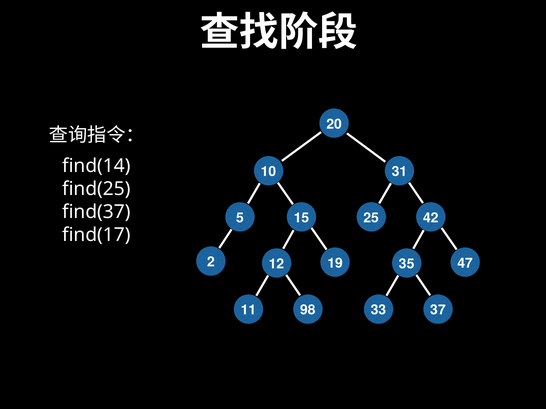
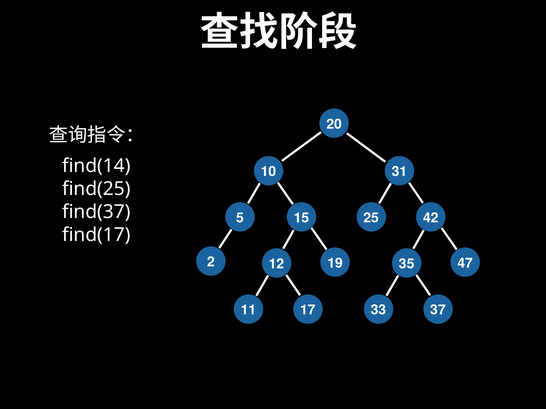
98: 98 -> 17
